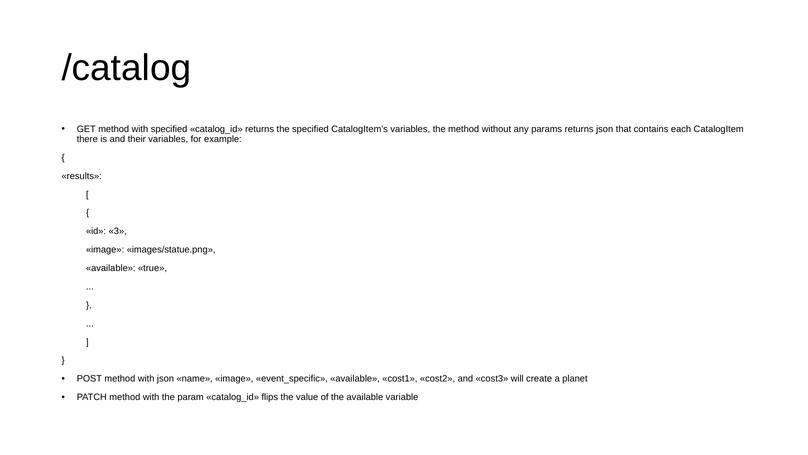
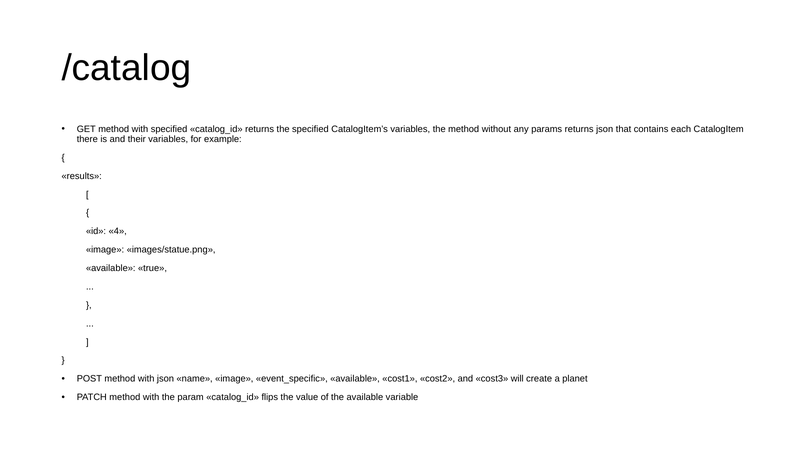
3: 3 -> 4
